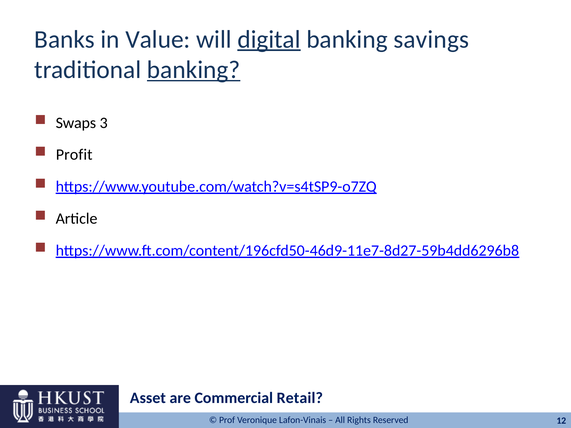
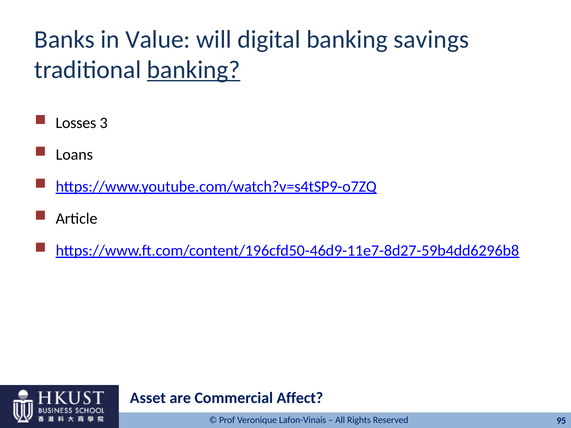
digital underline: present -> none
Swaps: Swaps -> Losses
Profit: Profit -> Loans
Retail: Retail -> Affect
12: 12 -> 95
